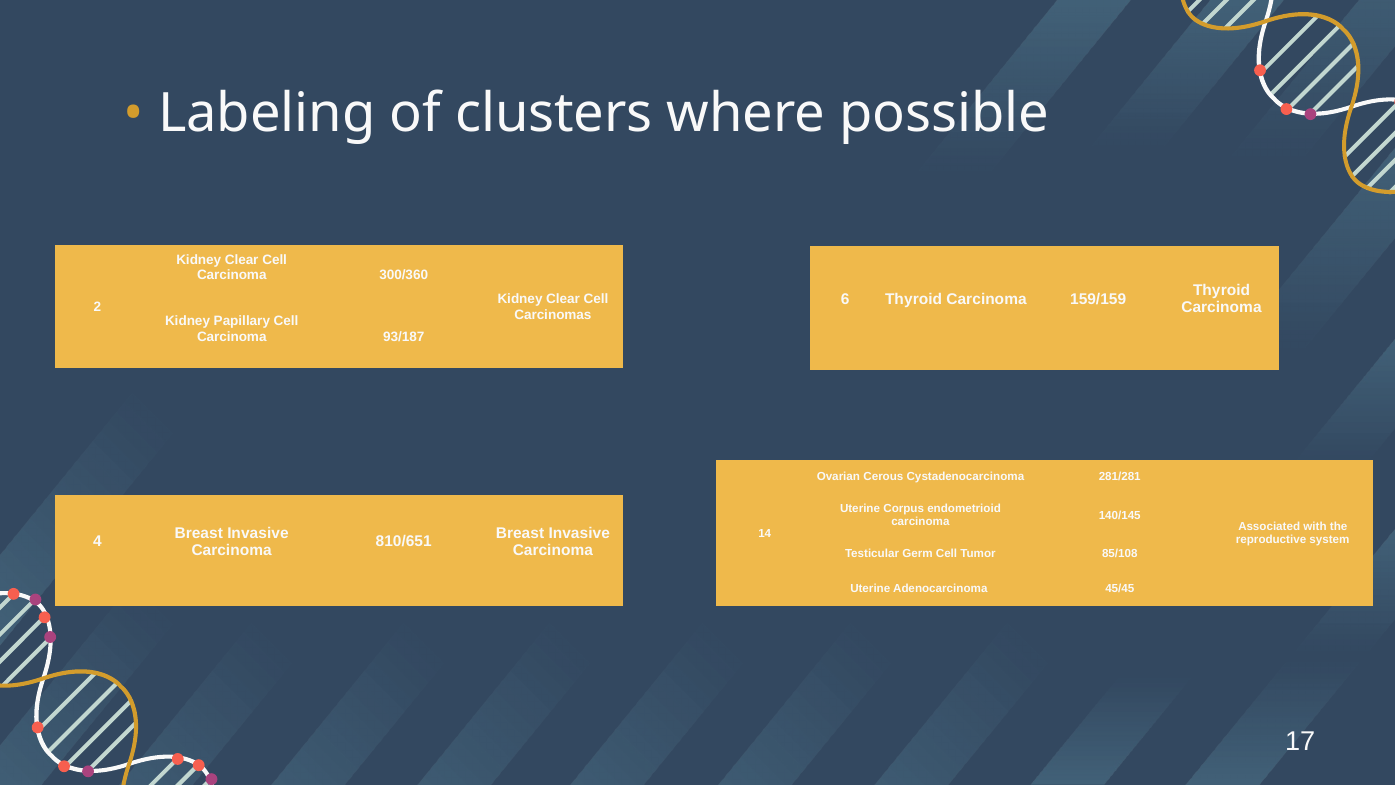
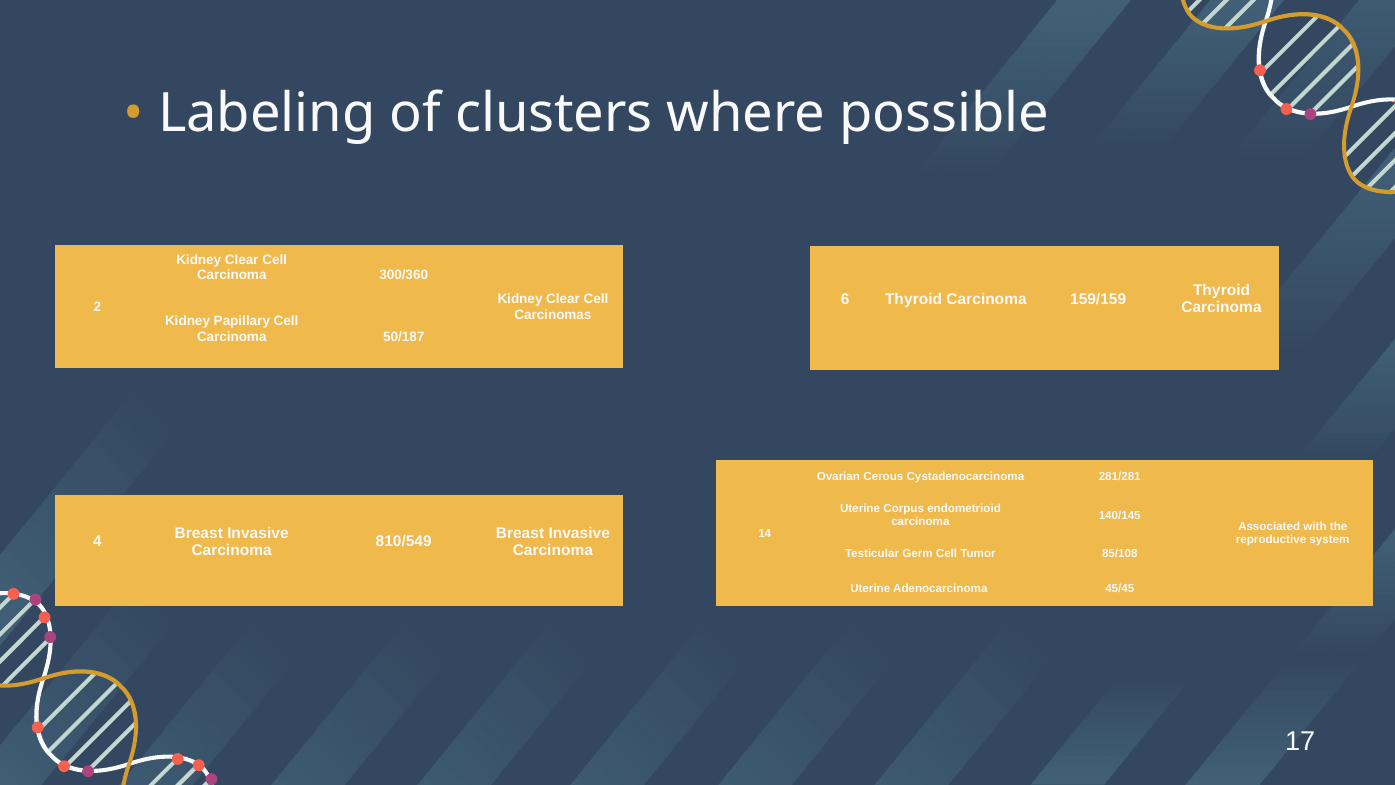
93/187: 93/187 -> 50/187
810/651: 810/651 -> 810/549
